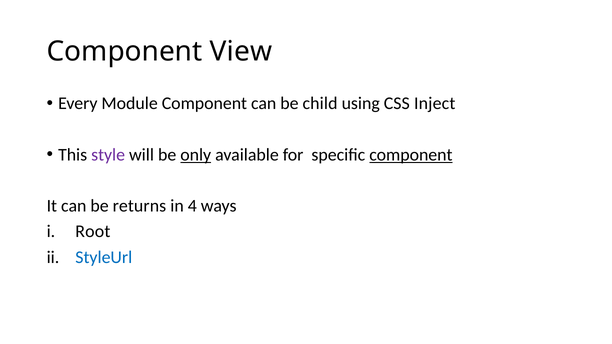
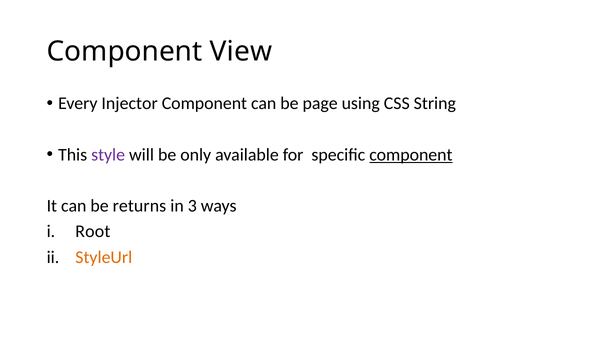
Module: Module -> Injector
child: child -> page
Inject: Inject -> String
only underline: present -> none
4: 4 -> 3
StyleUrl colour: blue -> orange
